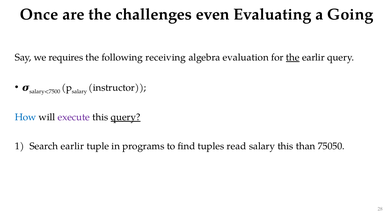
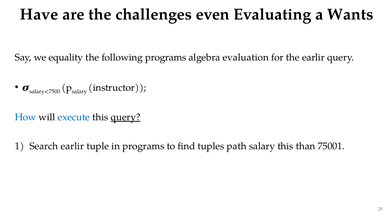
Once: Once -> Have
Going: Going -> Wants
requires: requires -> equality
following receiving: receiving -> programs
the at (293, 58) underline: present -> none
execute colour: purple -> blue
read: read -> path
75050: 75050 -> 75001
